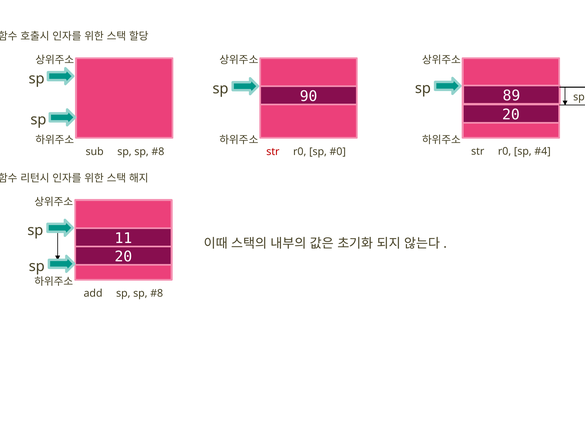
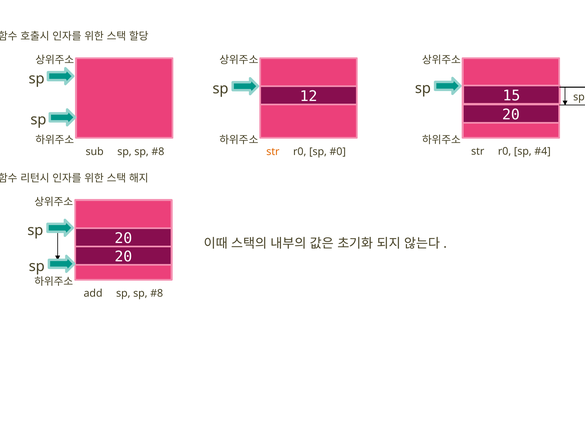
89: 89 -> 15
90: 90 -> 12
str at (273, 152) colour: red -> orange
sp 11: 11 -> 20
